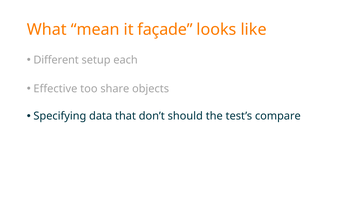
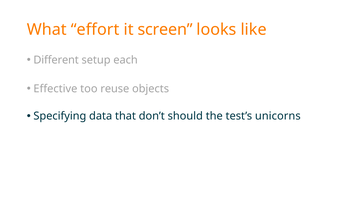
mean: mean -> effort
façade: façade -> screen
share: share -> reuse
compare: compare -> unicorns
